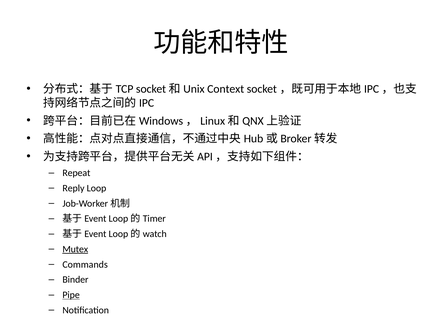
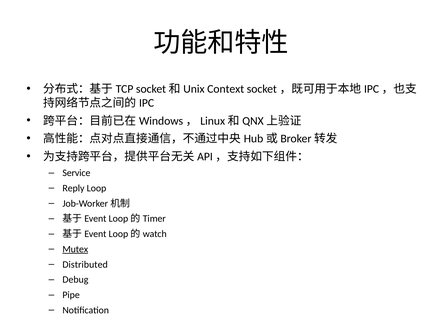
Repeat: Repeat -> Service
Commands: Commands -> Distributed
Binder: Binder -> Debug
Pipe underline: present -> none
